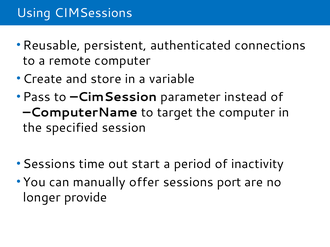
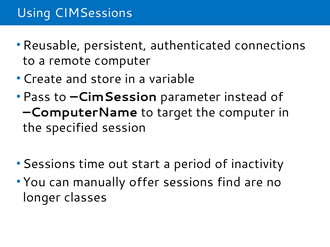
port: port -> find
provide: provide -> classes
